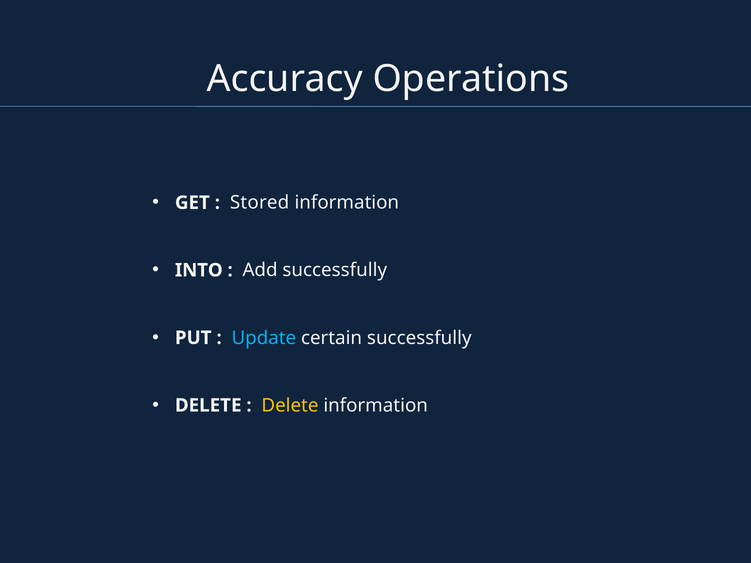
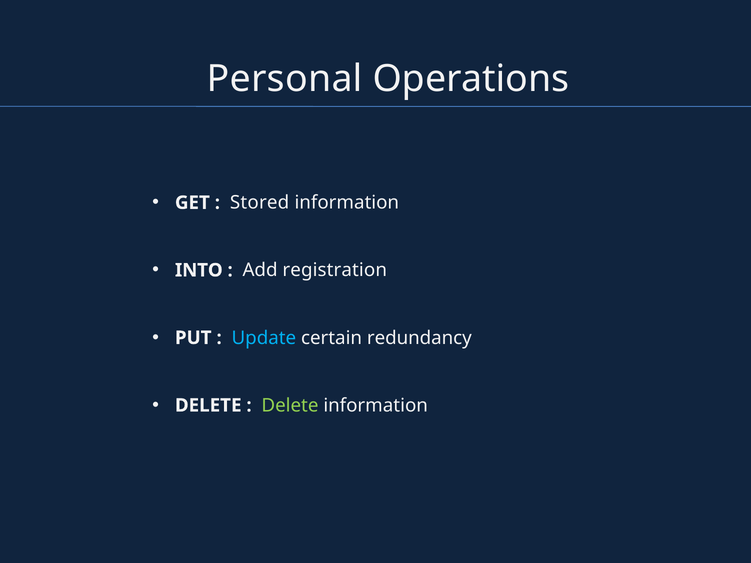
Accuracy: Accuracy -> Personal
Add successfully: successfully -> registration
certain successfully: successfully -> redundancy
Delete at (290, 406) colour: yellow -> light green
